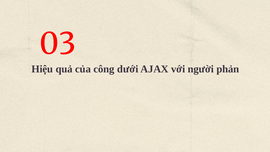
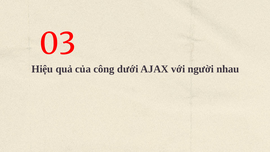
phản: phản -> nhau
